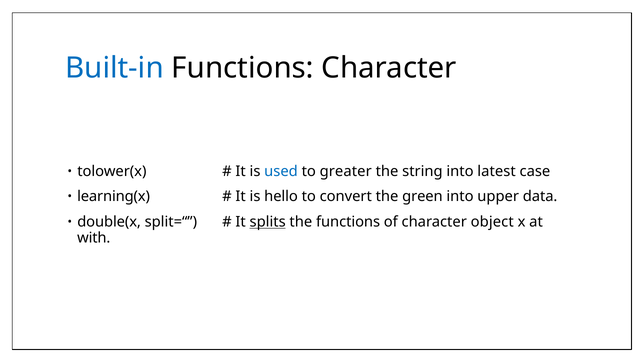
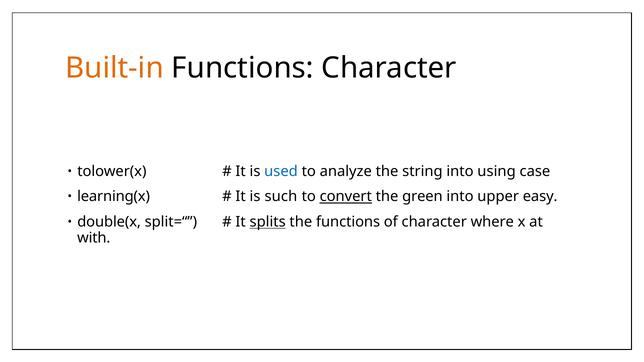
Built-in colour: blue -> orange
greater: greater -> analyze
latest: latest -> using
hello: hello -> such
convert underline: none -> present
data: data -> easy
object: object -> where
